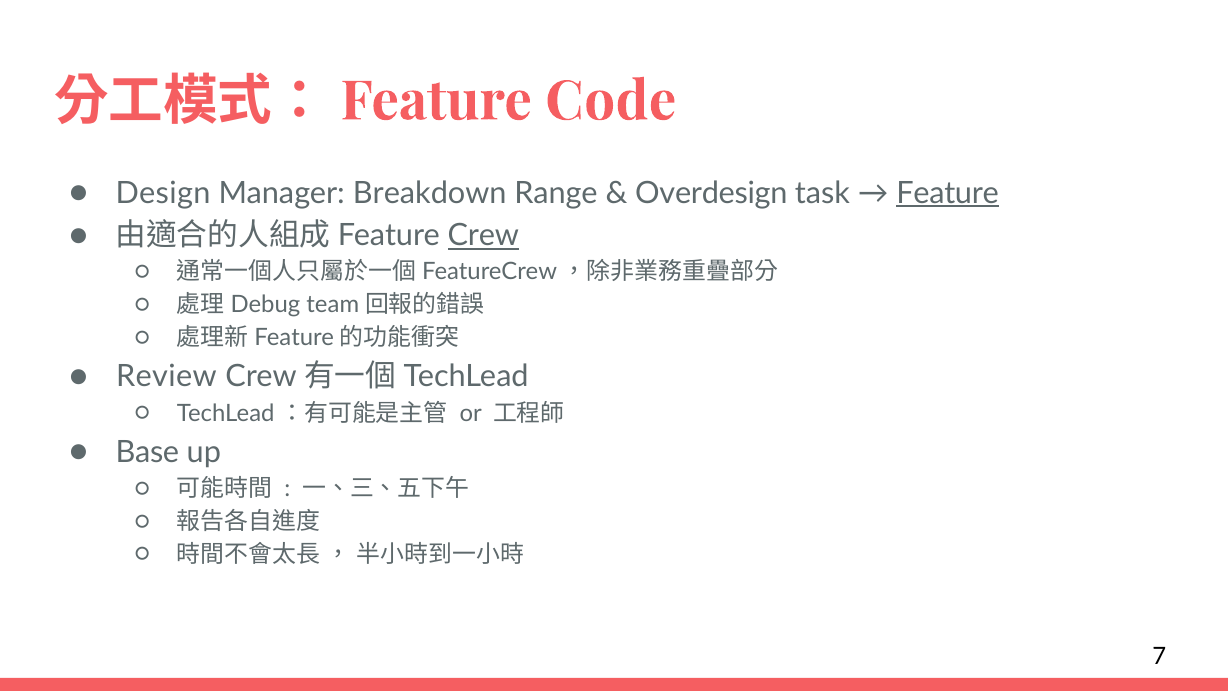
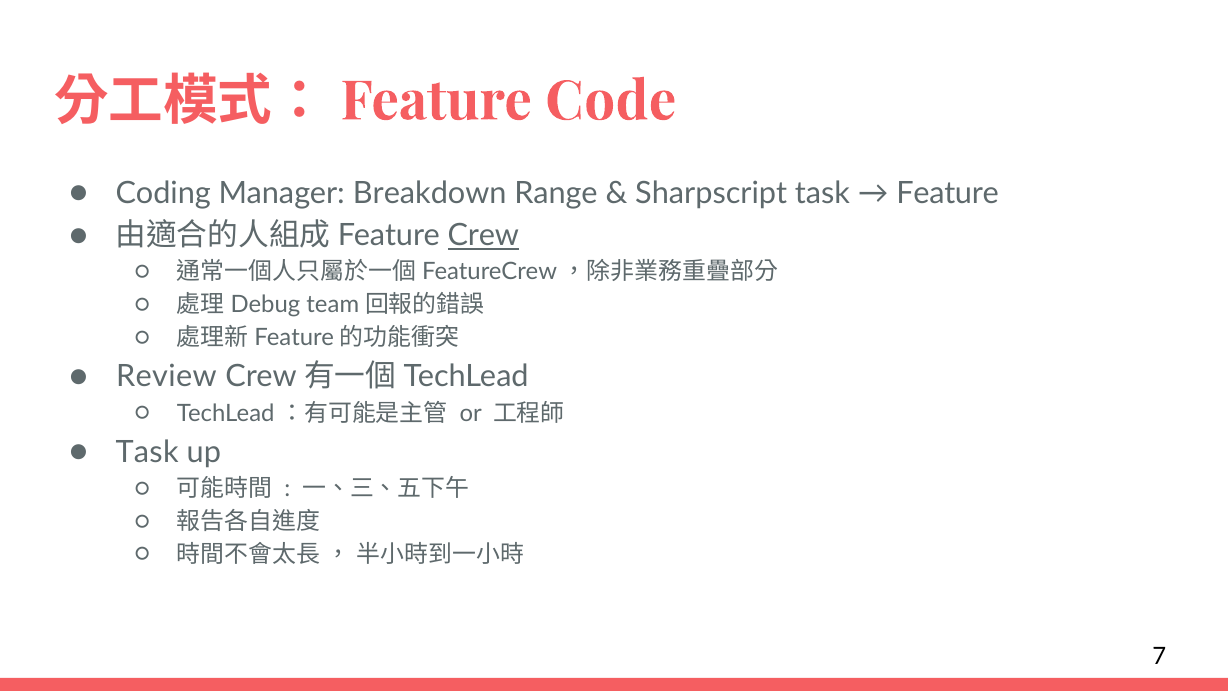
Design: Design -> Coding
Overdesign: Overdesign -> Sharpscript
Feature underline: present -> none
Base at (147, 452): Base -> Task
